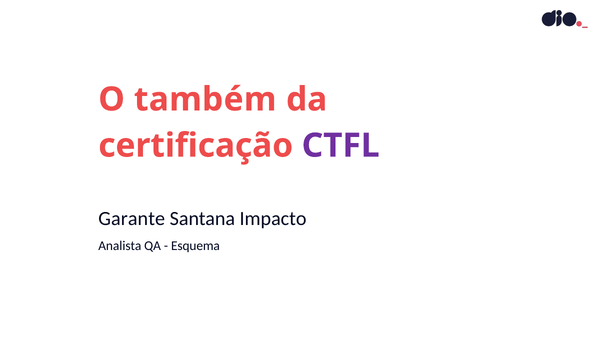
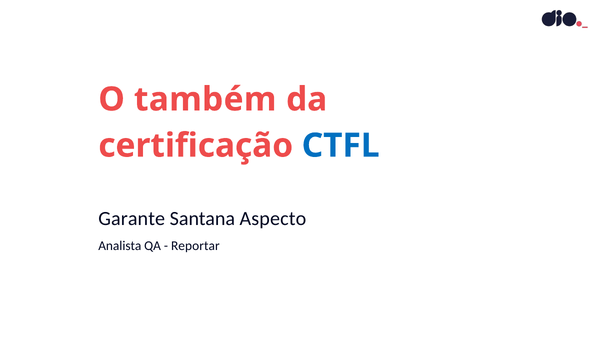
CTFL colour: purple -> blue
Impacto: Impacto -> Aspecto
Esquema: Esquema -> Reportar
